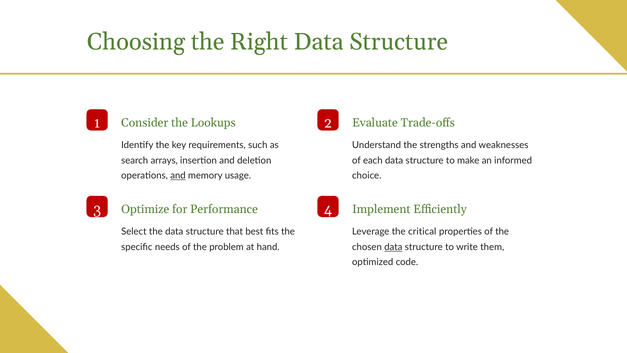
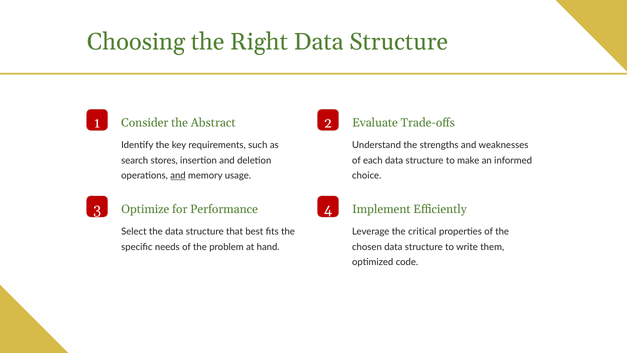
Lookups: Lookups -> Abstract
arrays: arrays -> stores
data at (393, 247) underline: present -> none
